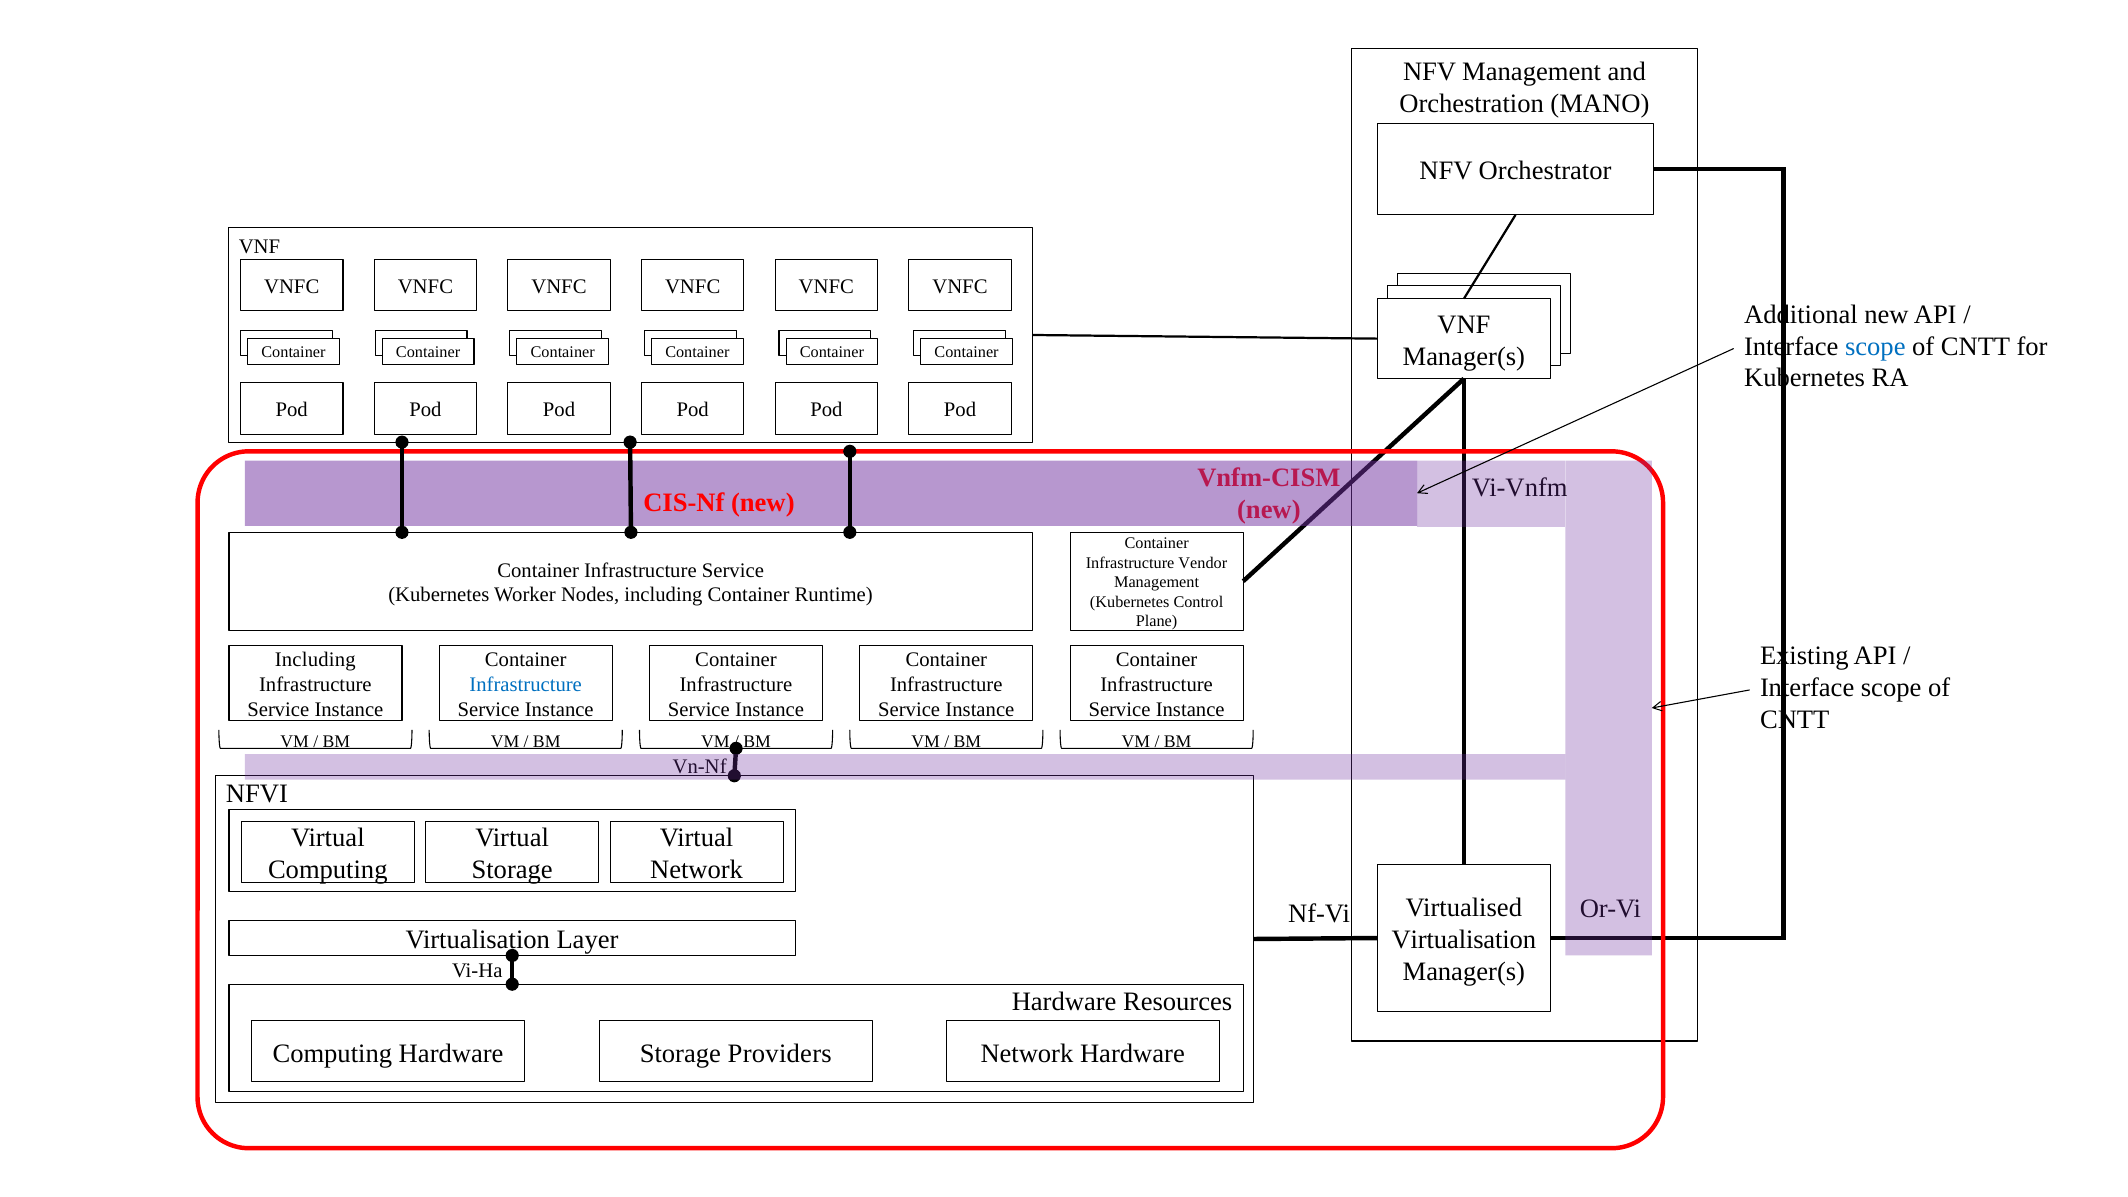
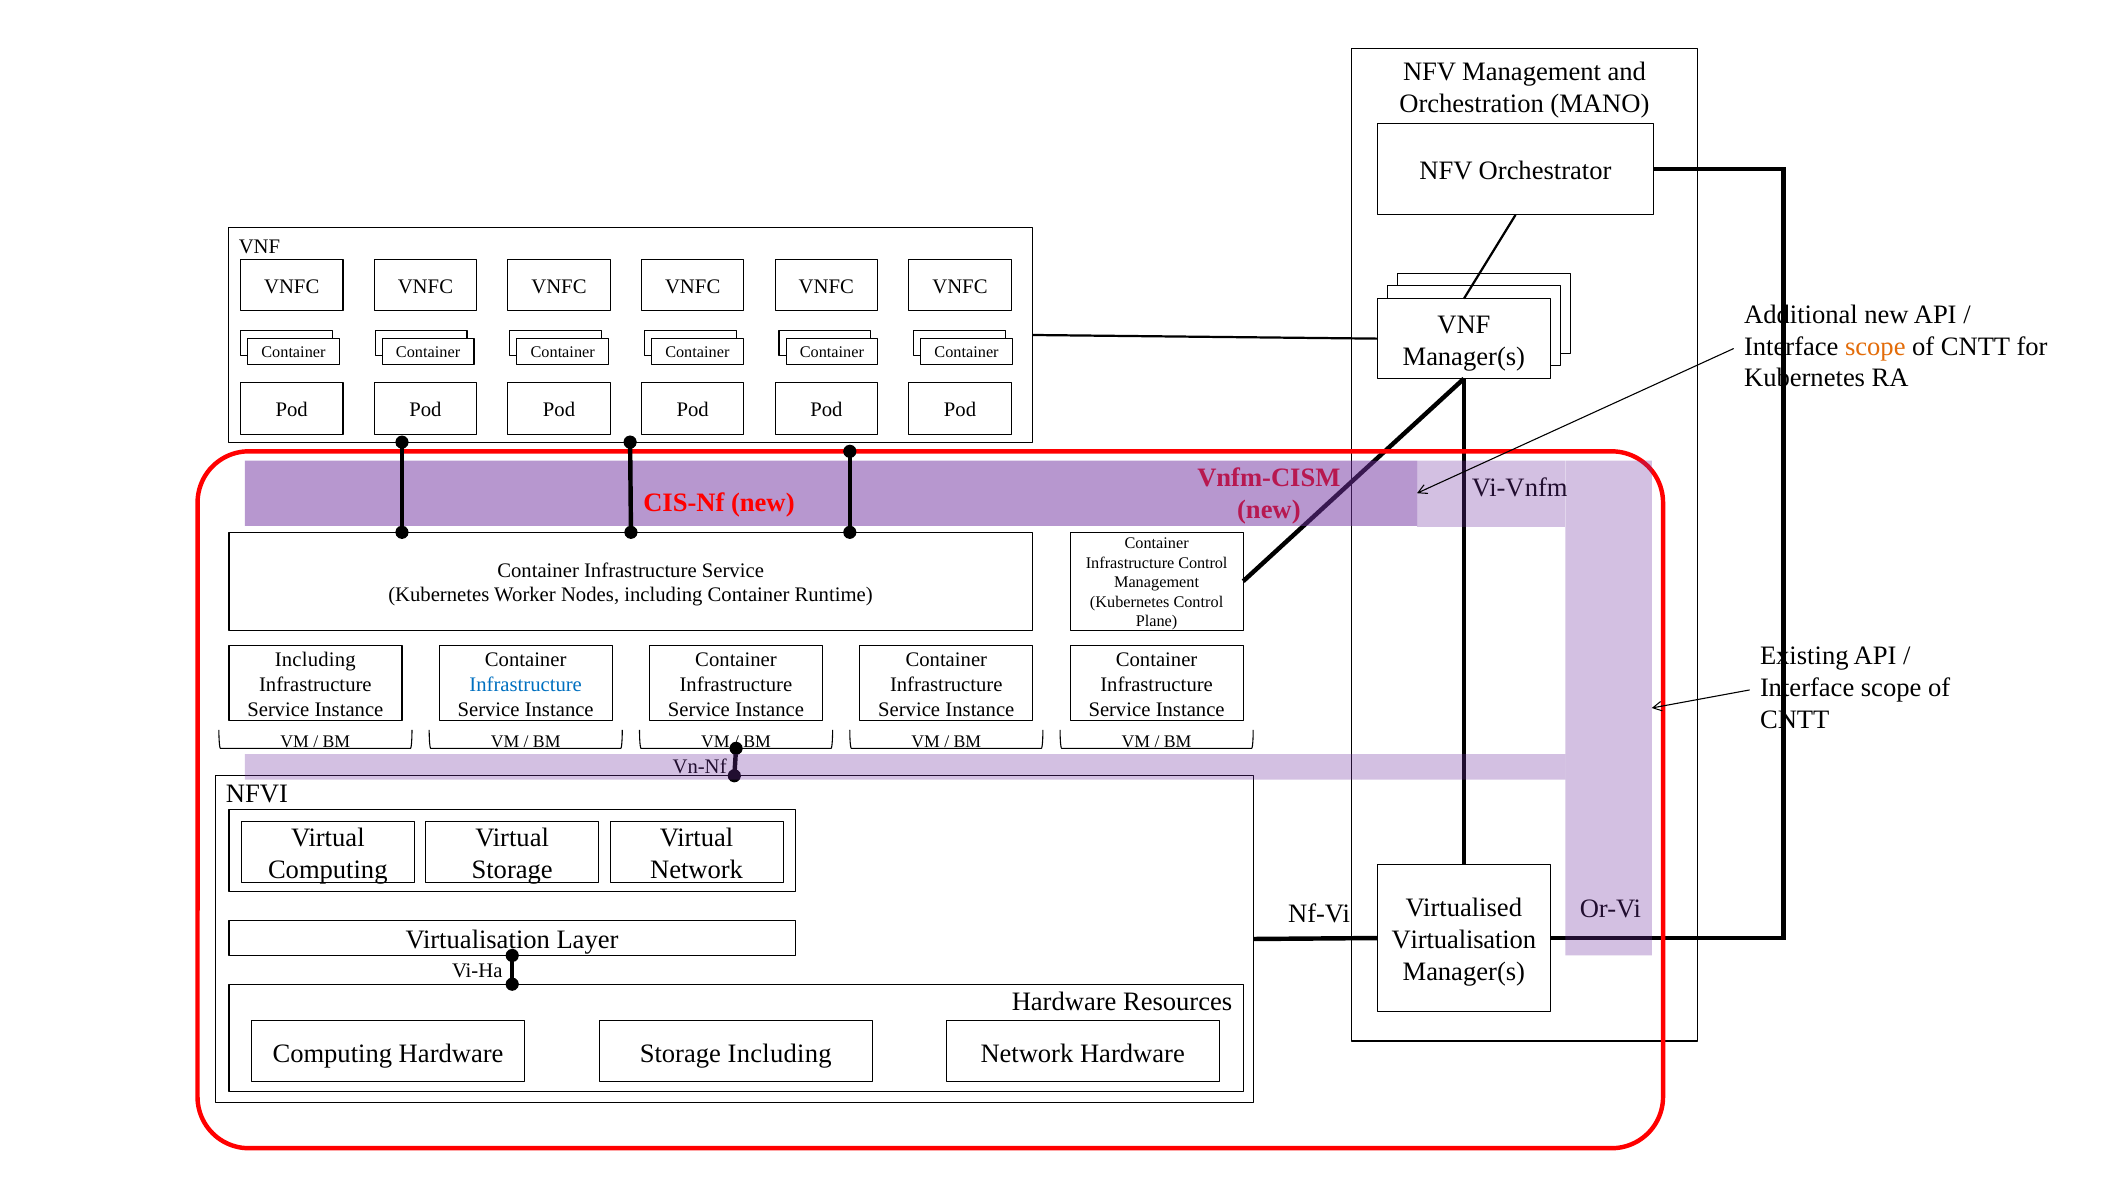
scope at (1875, 346) colour: blue -> orange
Infrastructure Vendor: Vendor -> Control
Storage Providers: Providers -> Including
